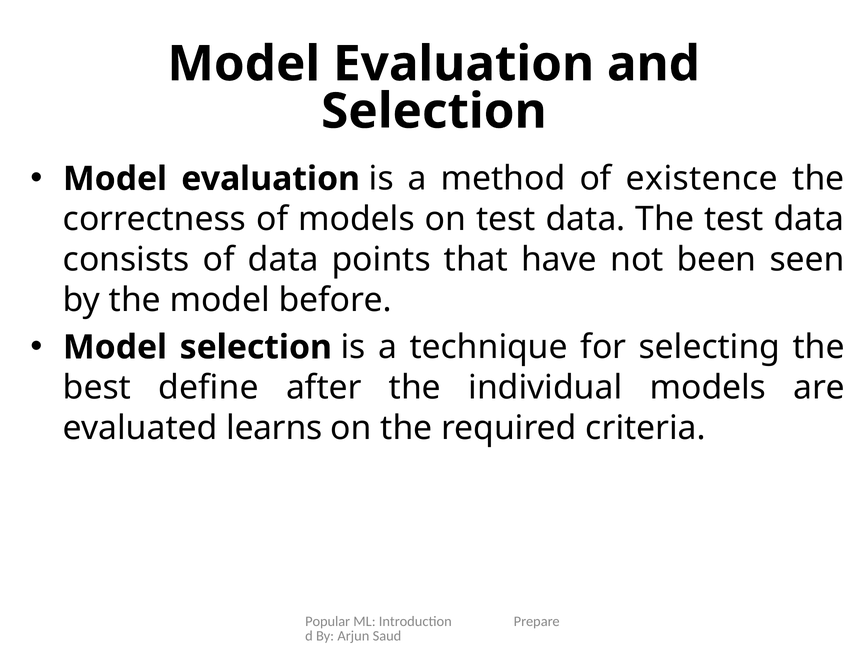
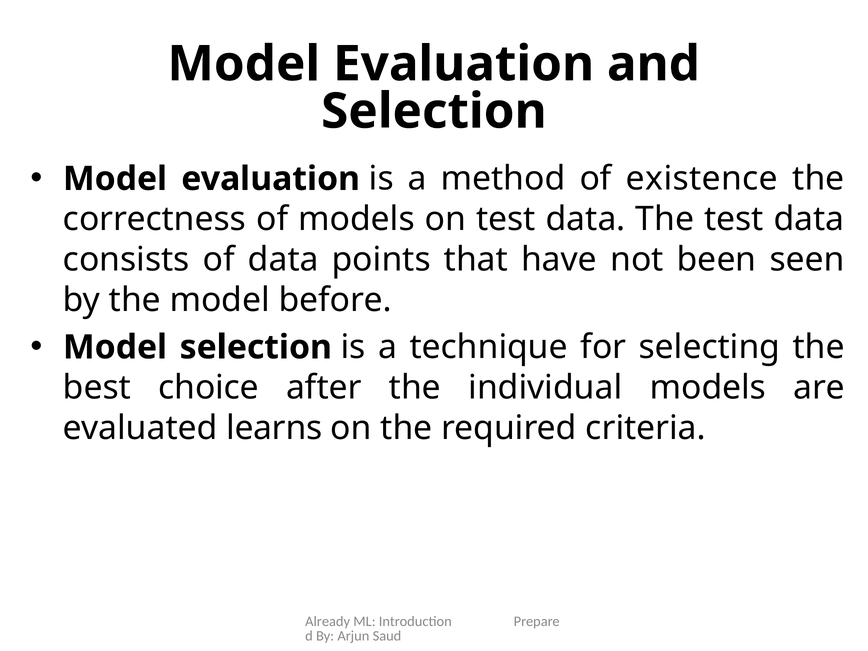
define: define -> choice
Popular: Popular -> Already
